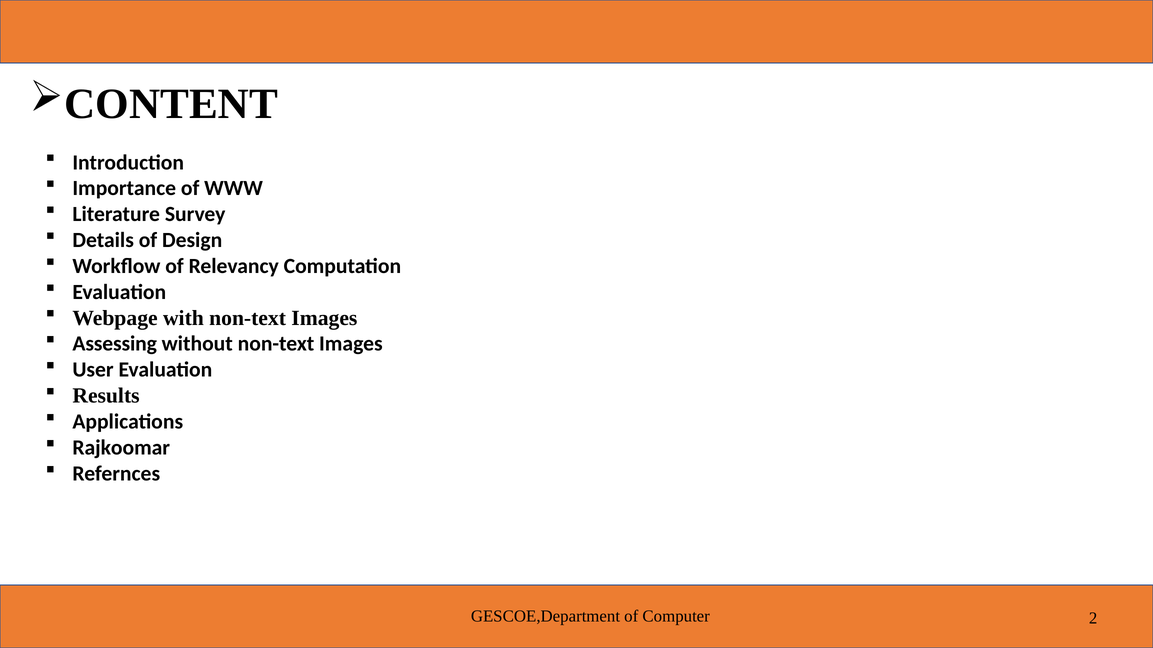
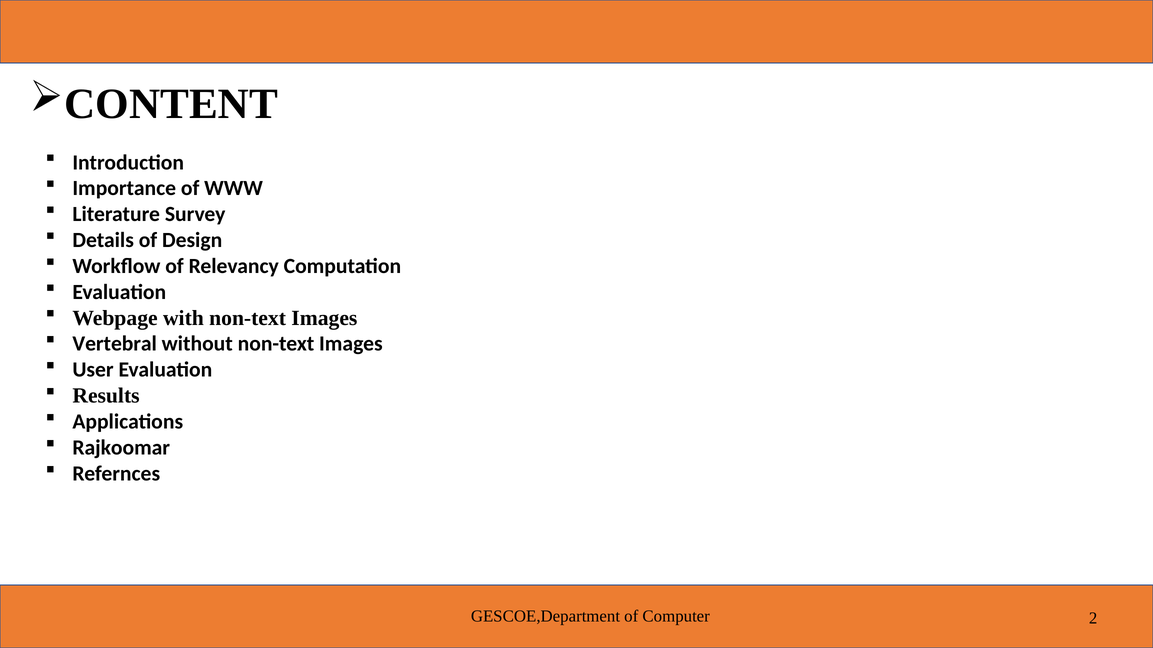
Assessing: Assessing -> Vertebral
